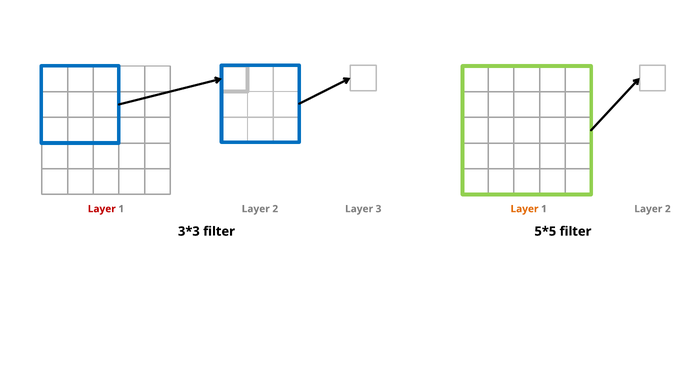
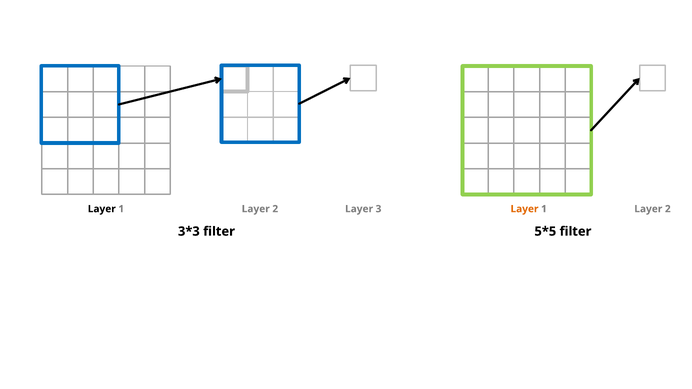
Layer at (102, 209) colour: red -> black
